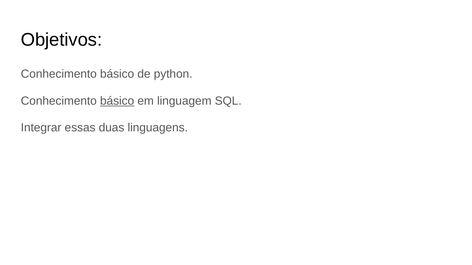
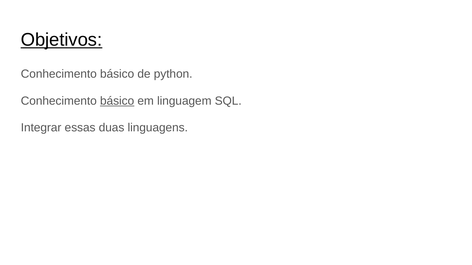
Objetivos underline: none -> present
